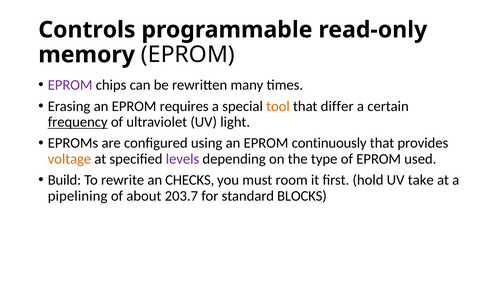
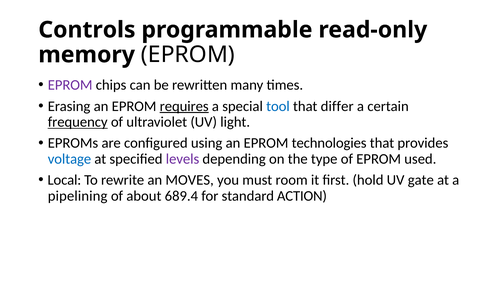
requires underline: none -> present
tool colour: orange -> blue
continuously: continuously -> technologies
voltage colour: orange -> blue
Build: Build -> Local
CHECKS: CHECKS -> MOVES
take: take -> gate
203.7: 203.7 -> 689.4
BLOCKS: BLOCKS -> ACTION
